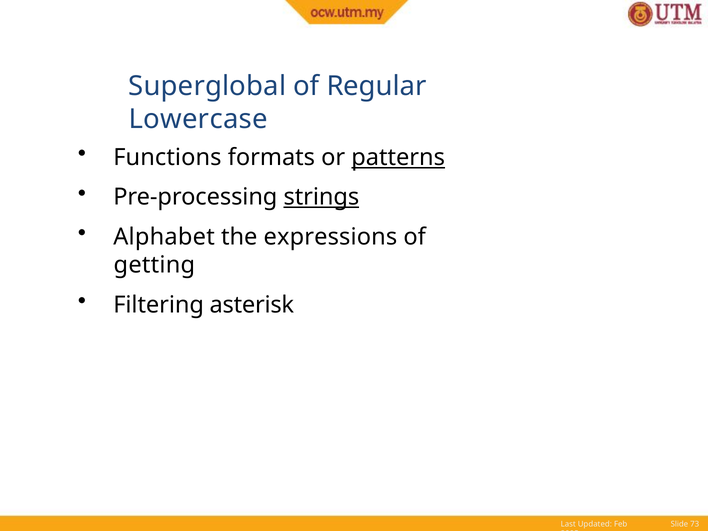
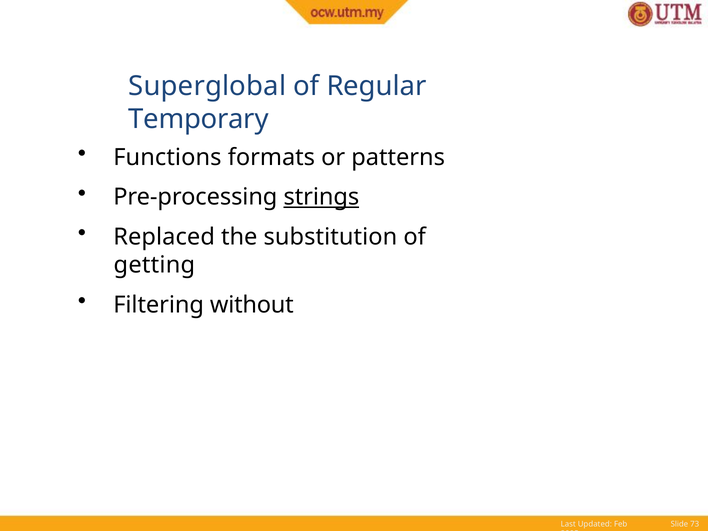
Lowercase: Lowercase -> Temporary
patterns underline: present -> none
Alphabet: Alphabet -> Replaced
expressions: expressions -> substitution
asterisk: asterisk -> without
